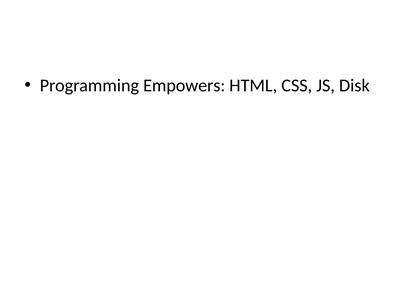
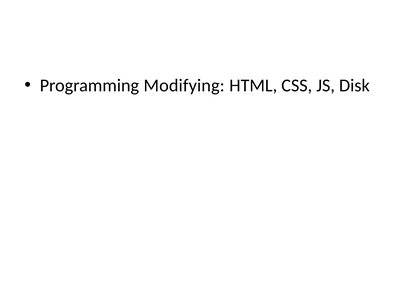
Empowers: Empowers -> Modifying
